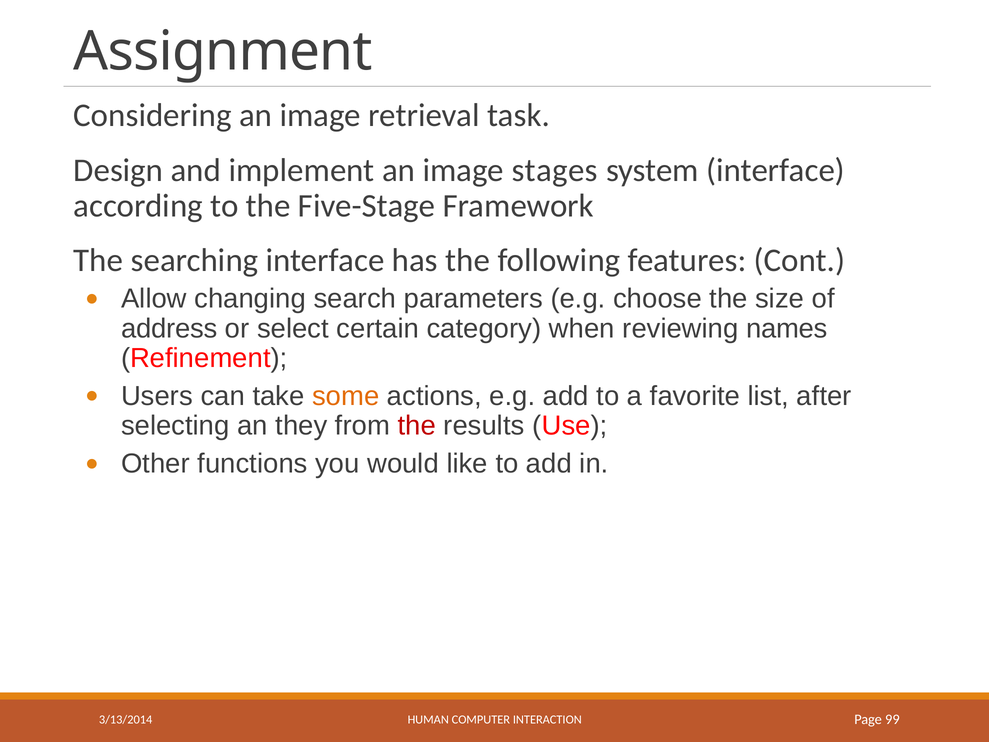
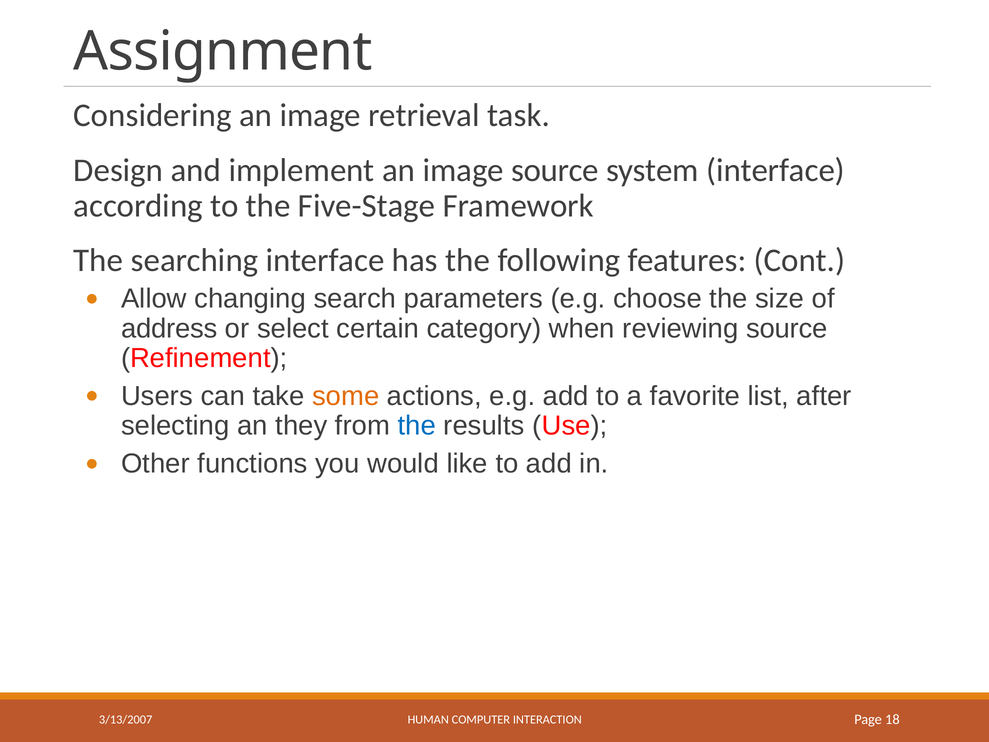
image stages: stages -> source
reviewing names: names -> source
the at (417, 426) colour: red -> blue
3/13/2014: 3/13/2014 -> 3/13/2007
99: 99 -> 18
